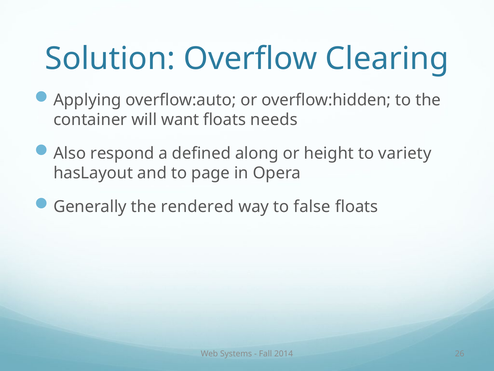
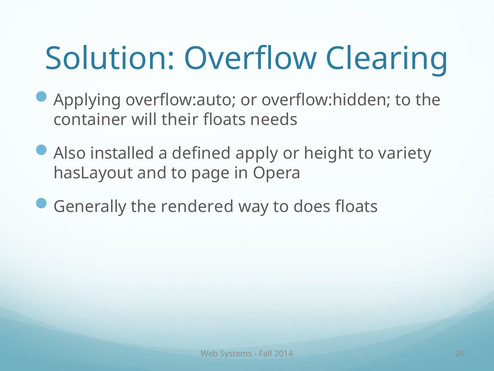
want: want -> their
respond: respond -> installed
along: along -> apply
false: false -> does
